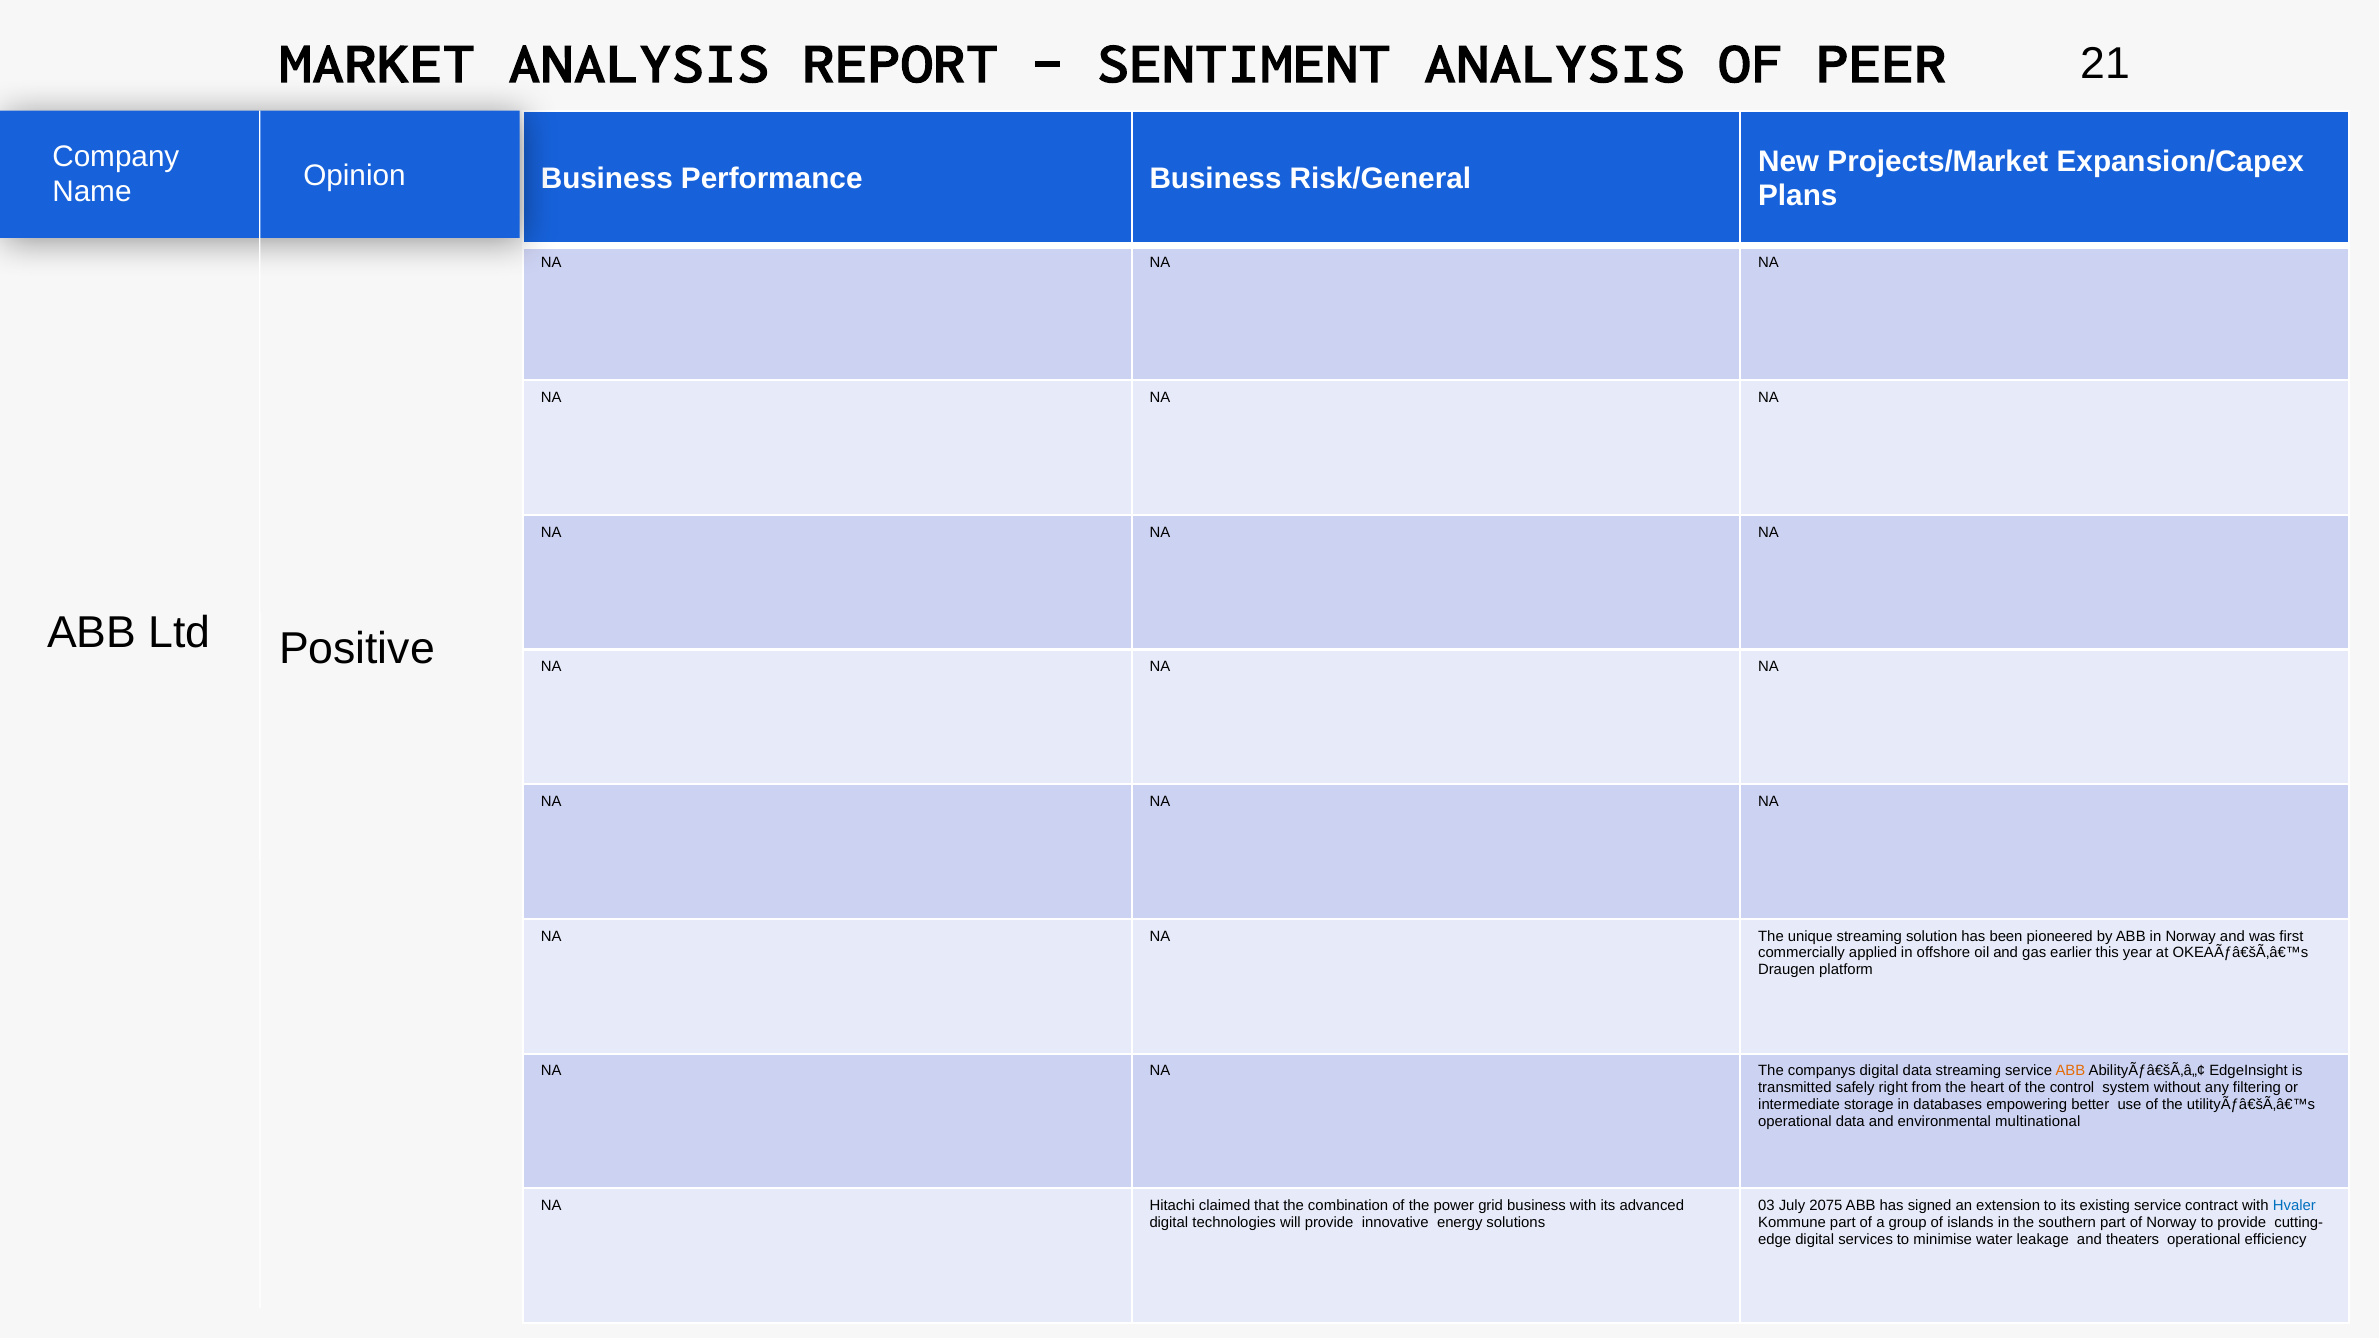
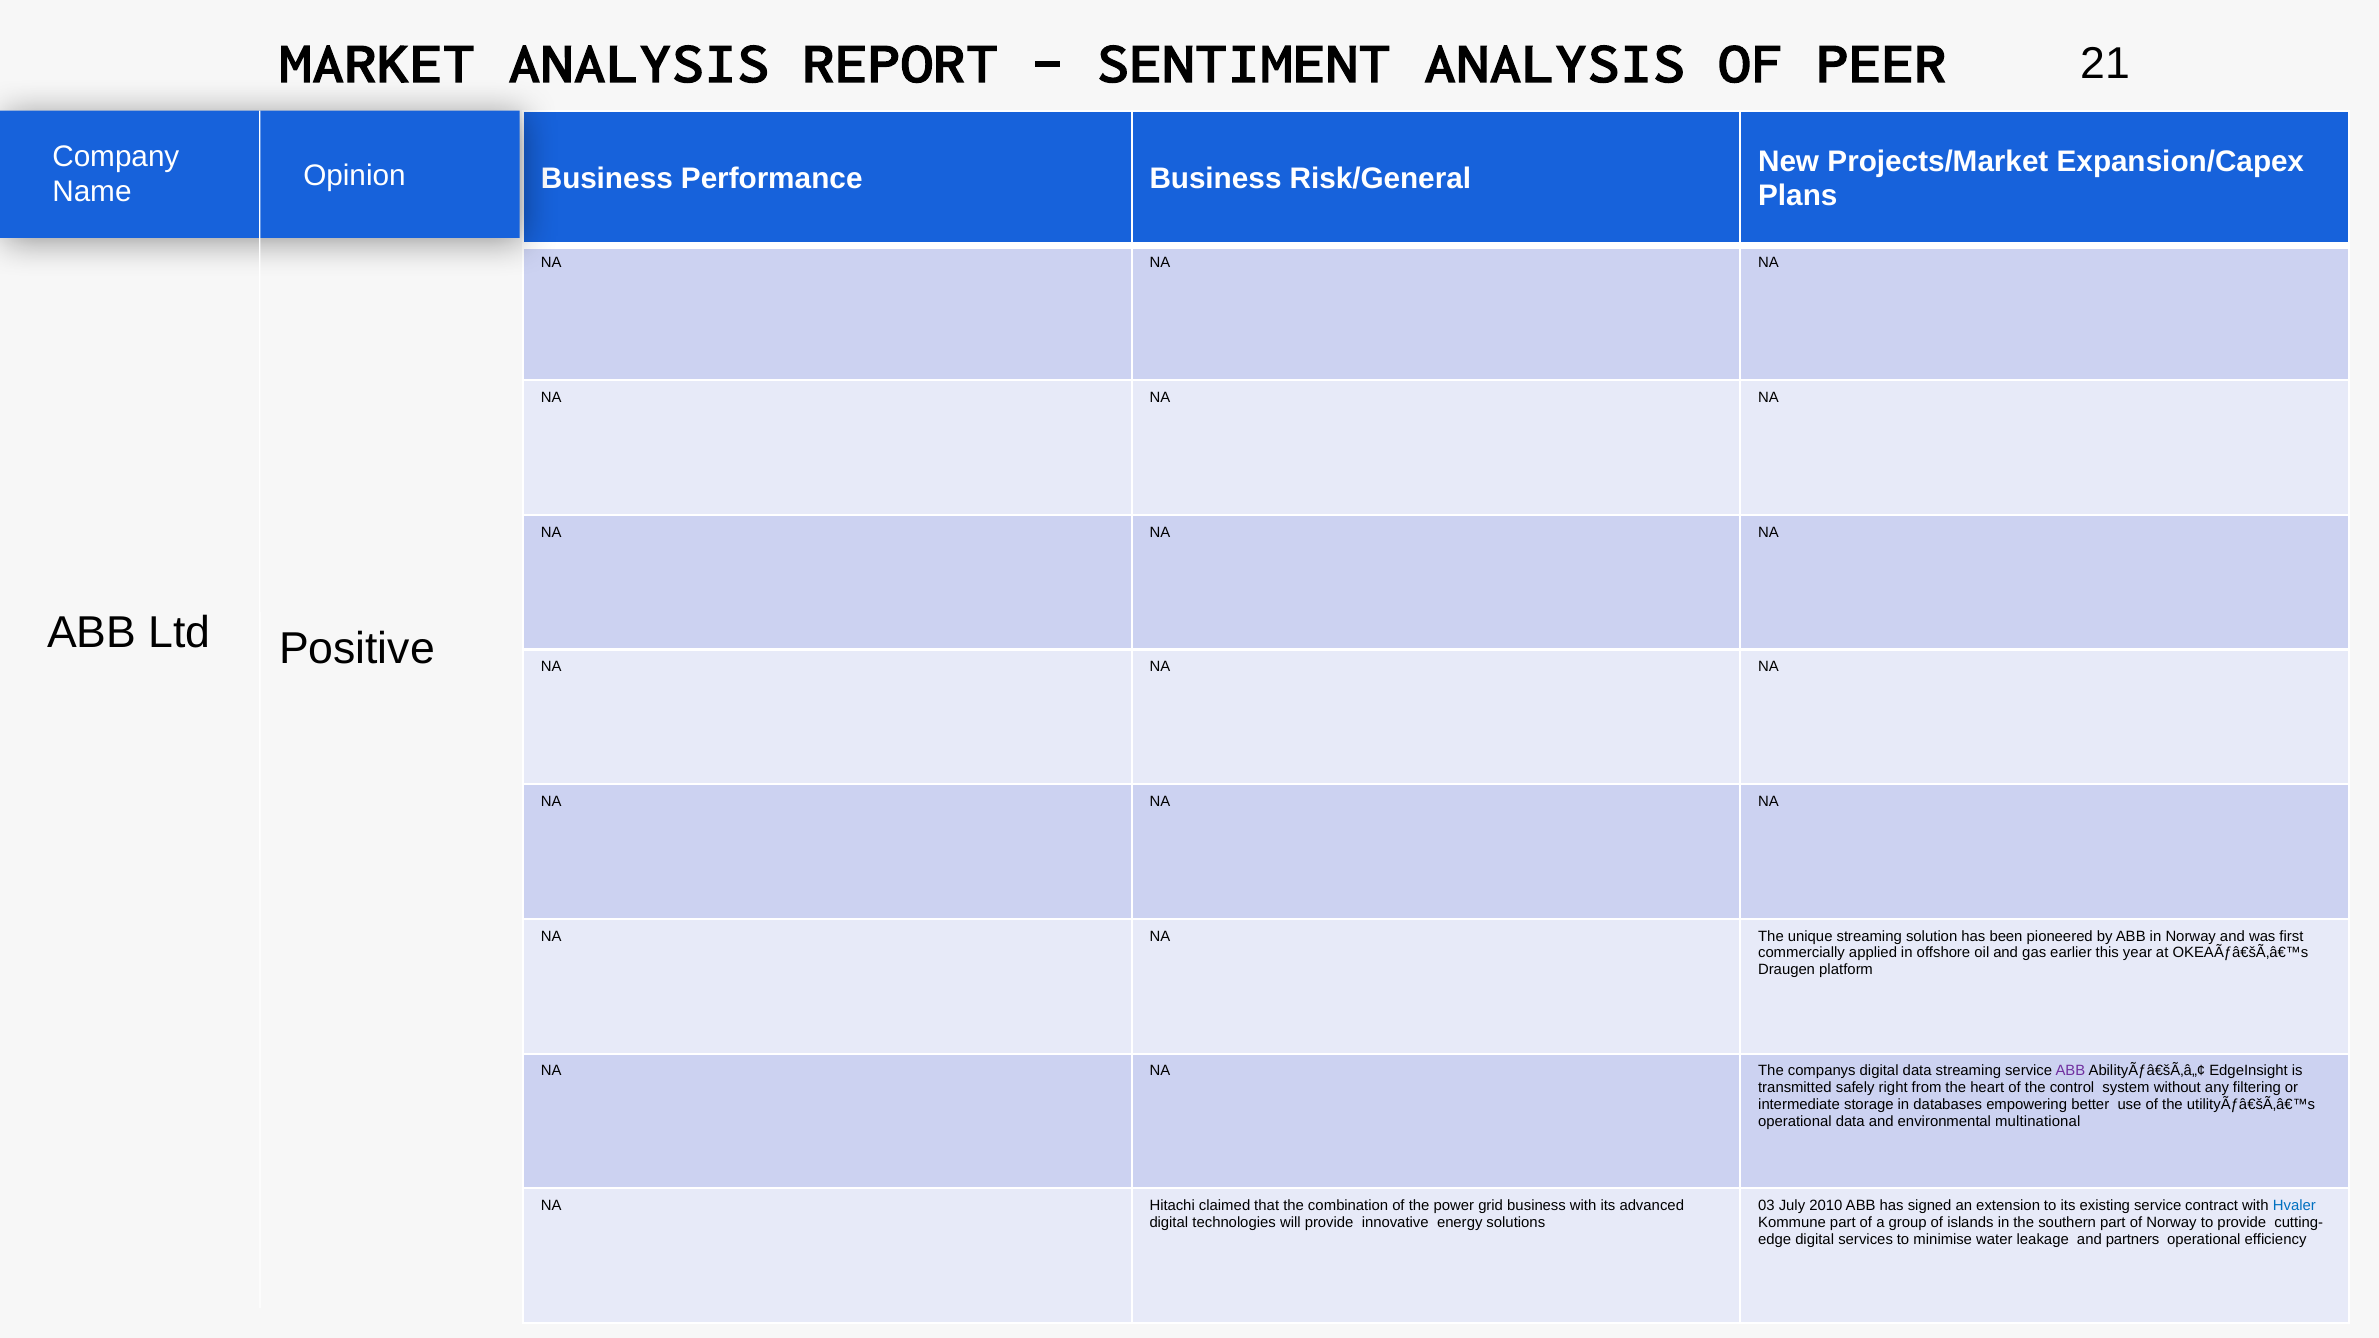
ABB at (2070, 1071) colour: orange -> purple
2075: 2075 -> 2010
theaters: theaters -> partners
